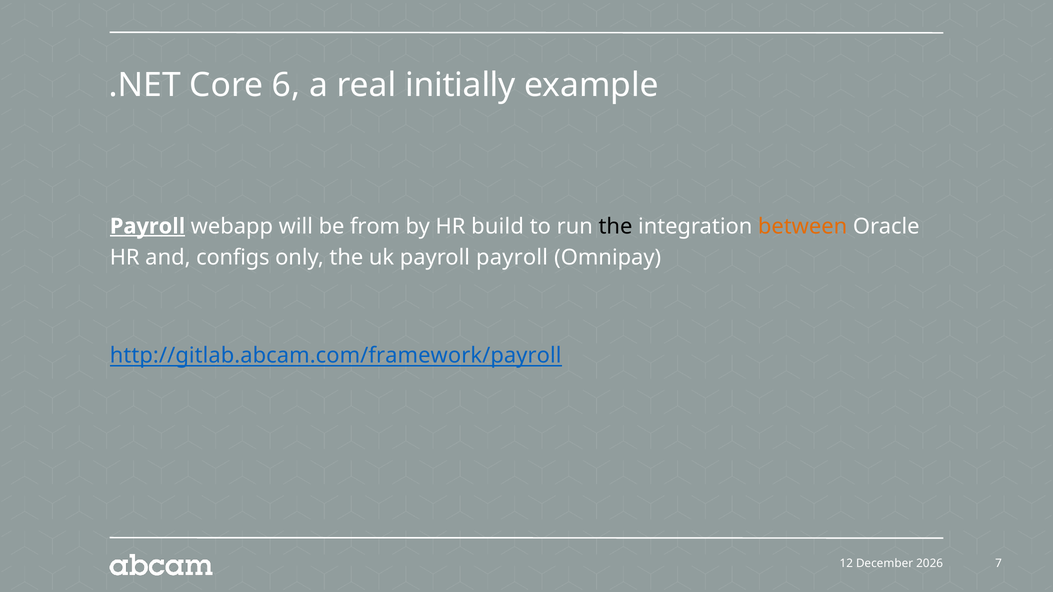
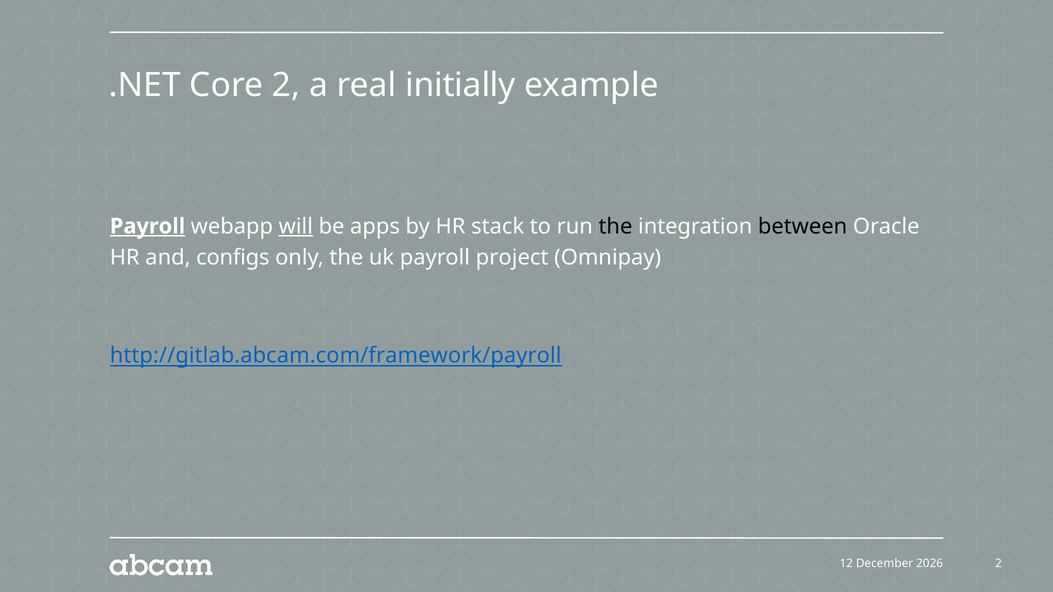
Core 6: 6 -> 2
will underline: none -> present
from: from -> apps
build: build -> stack
between colour: orange -> black
payroll payroll: payroll -> project
7 at (999, 564): 7 -> 2
